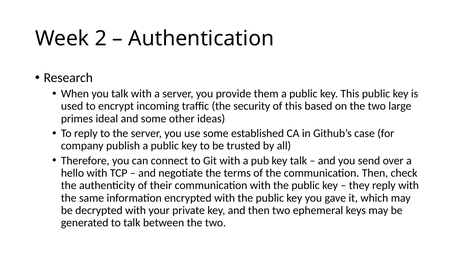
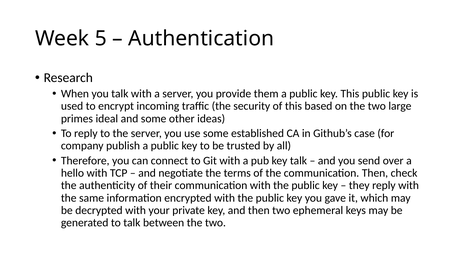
2: 2 -> 5
